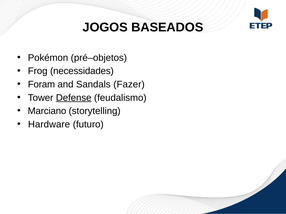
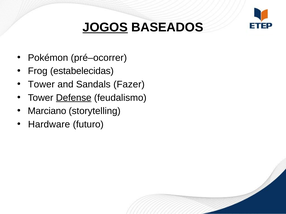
JOGOS underline: none -> present
pré–objetos: pré–objetos -> pré–ocorrer
necessidades: necessidades -> estabelecidas
Foram at (41, 85): Foram -> Tower
